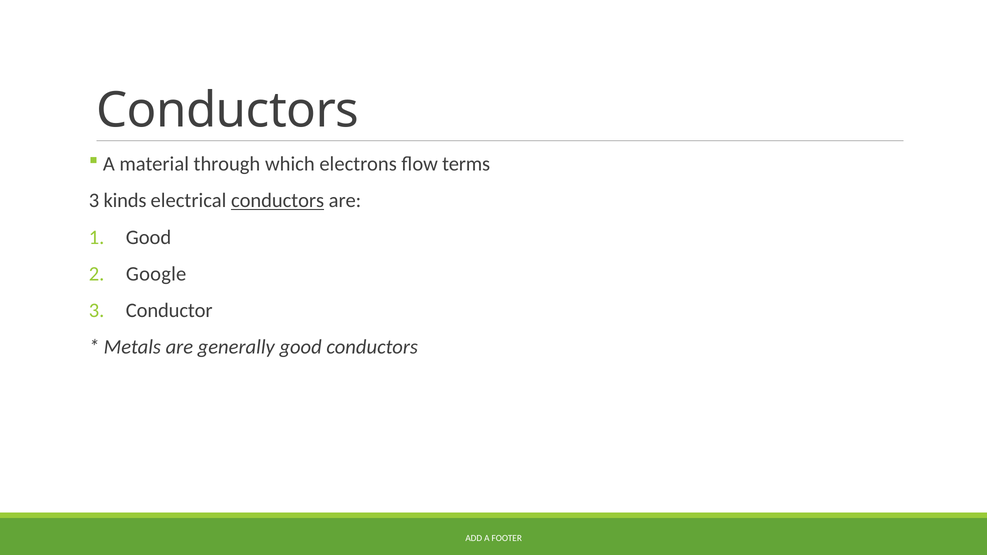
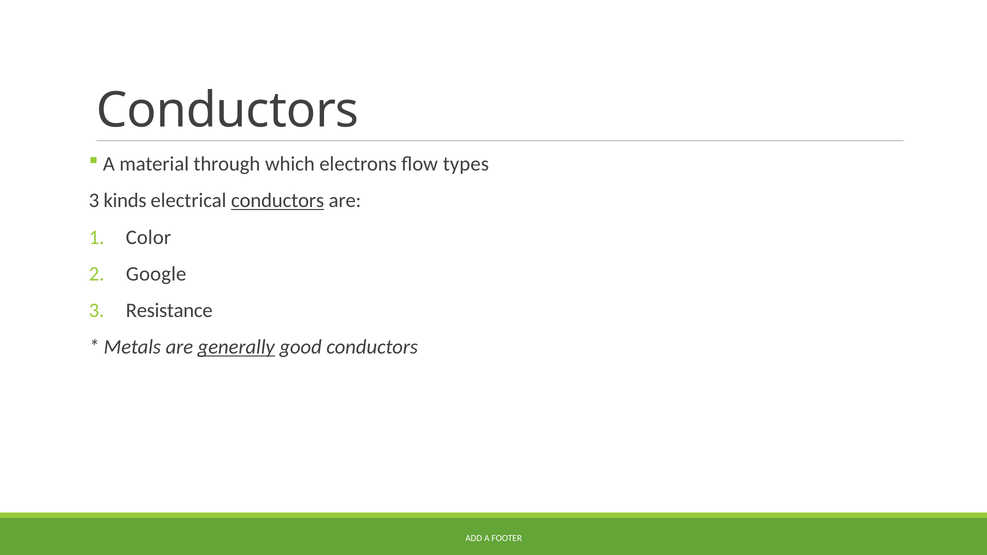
terms: terms -> types
Good at (149, 237): Good -> Color
Conductor: Conductor -> Resistance
generally underline: none -> present
